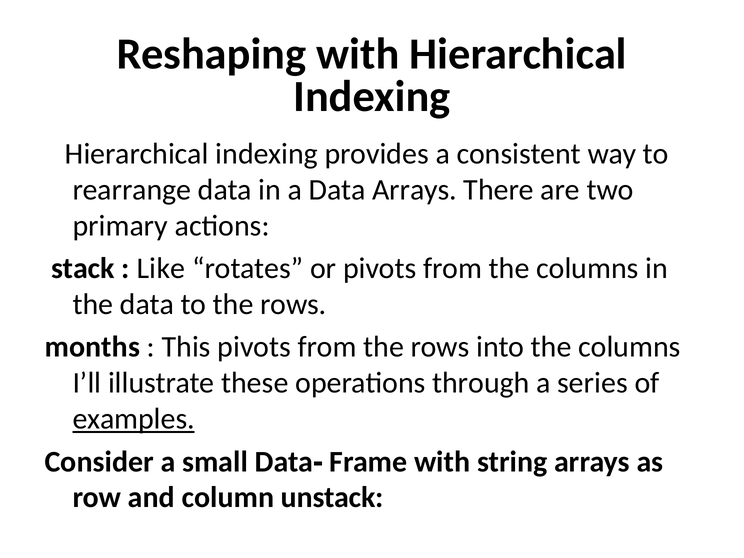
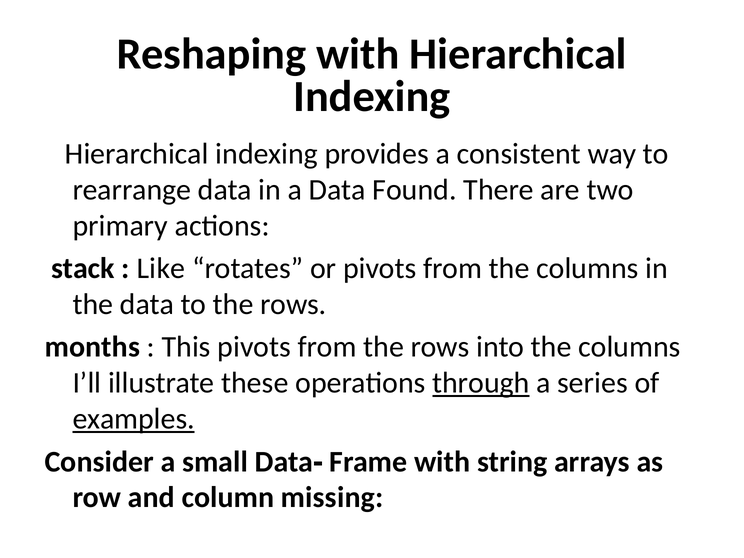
Data Arrays: Arrays -> Found
through underline: none -> present
unstack: unstack -> missing
